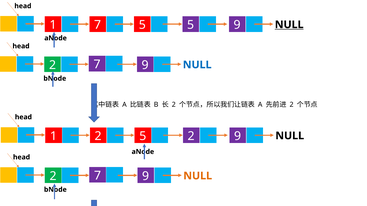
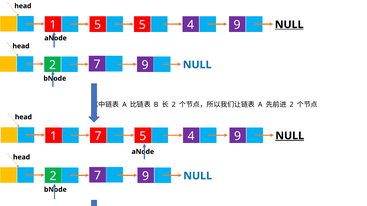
1 7: 7 -> 5
5 at (191, 25): 5 -> 4
1 2: 2 -> 7
2 at (191, 136): 2 -> 4
NULL at (290, 136) underline: none -> present
NULL at (198, 176) colour: orange -> blue
